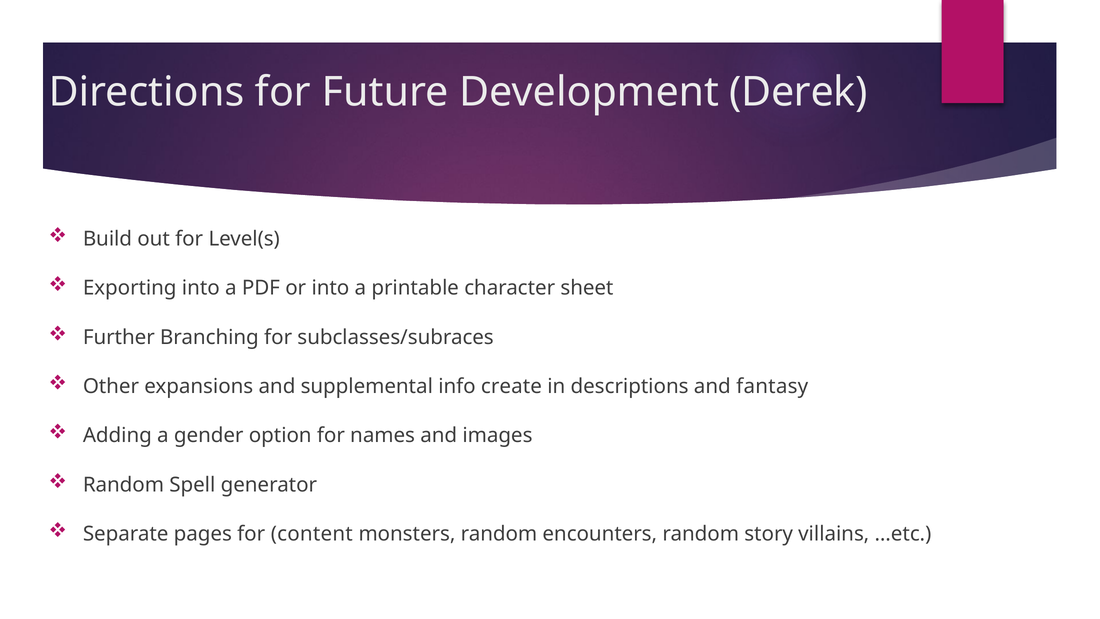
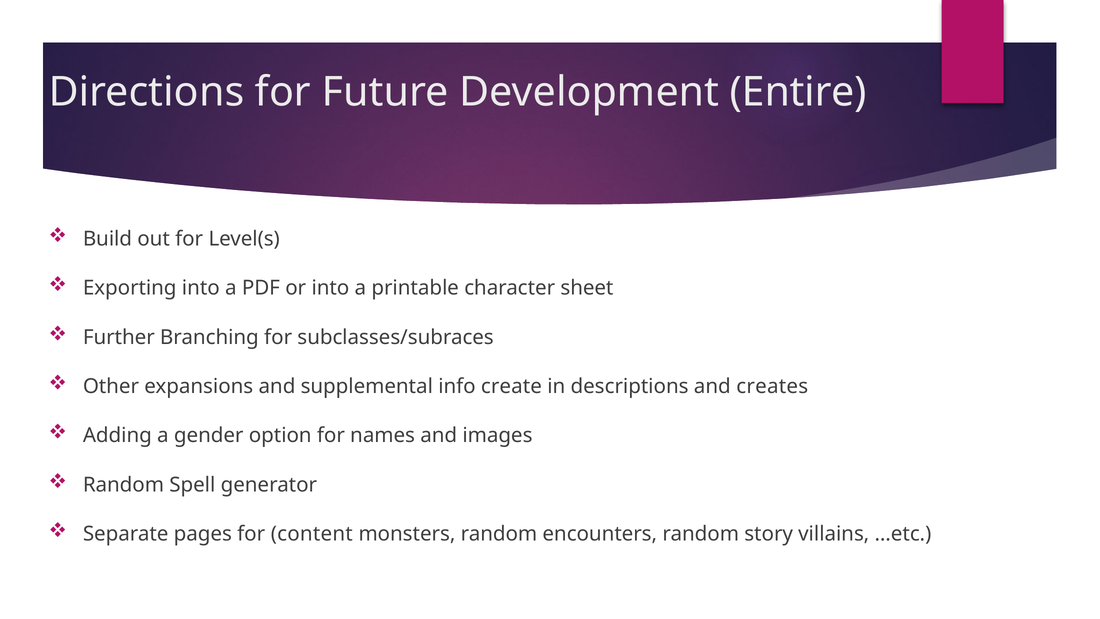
Derek: Derek -> Entire
fantasy: fantasy -> creates
